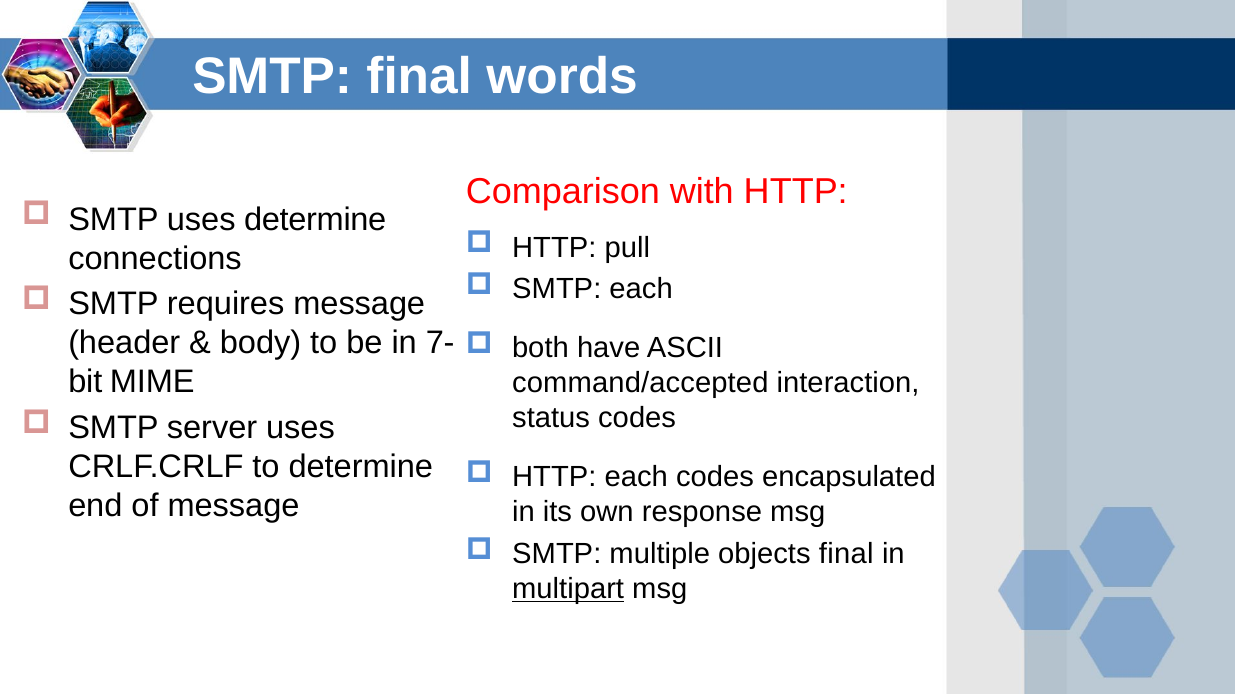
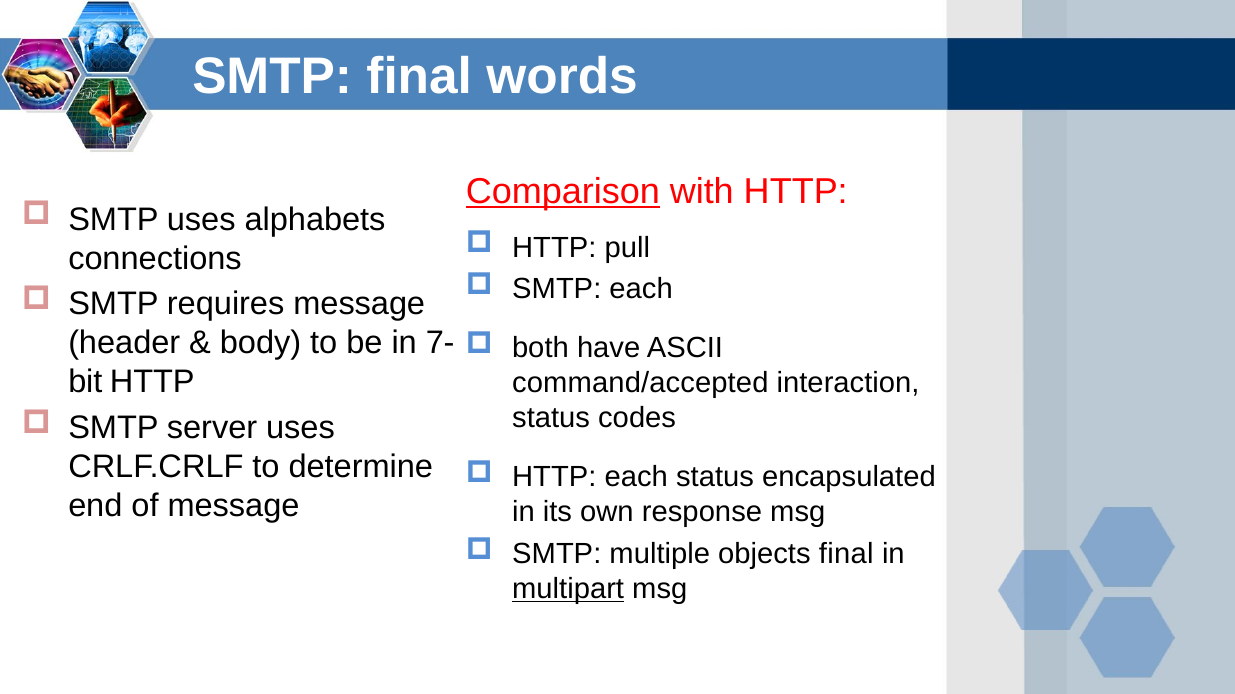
Comparison underline: none -> present
uses determine: determine -> alphabets
MIME at (152, 383): MIME -> HTTP
each codes: codes -> status
